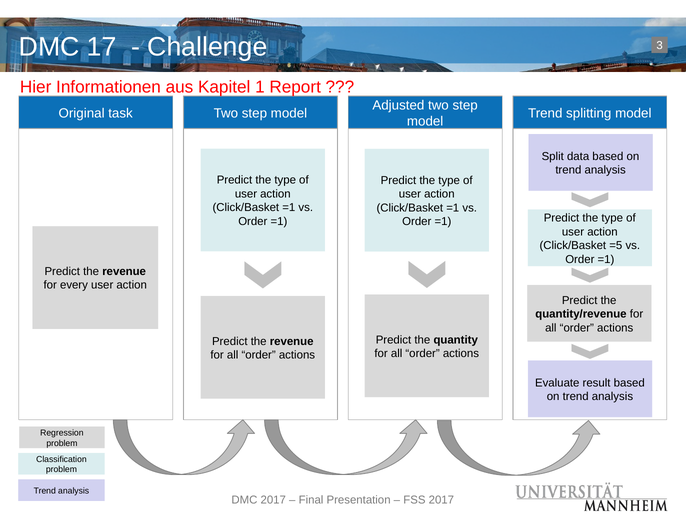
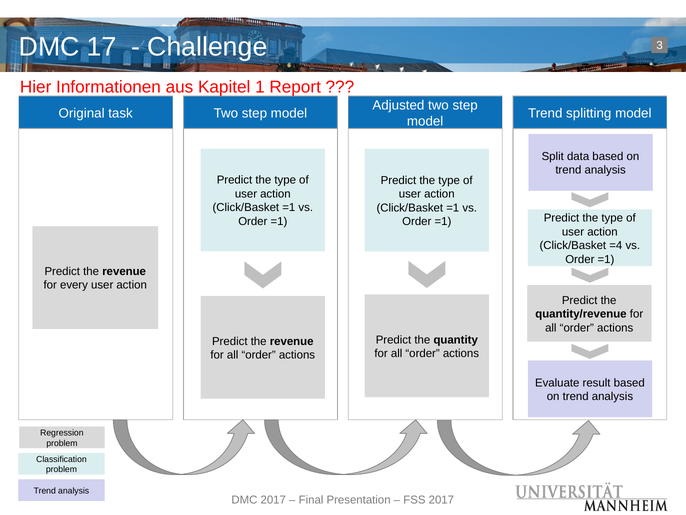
=5: =5 -> =4
